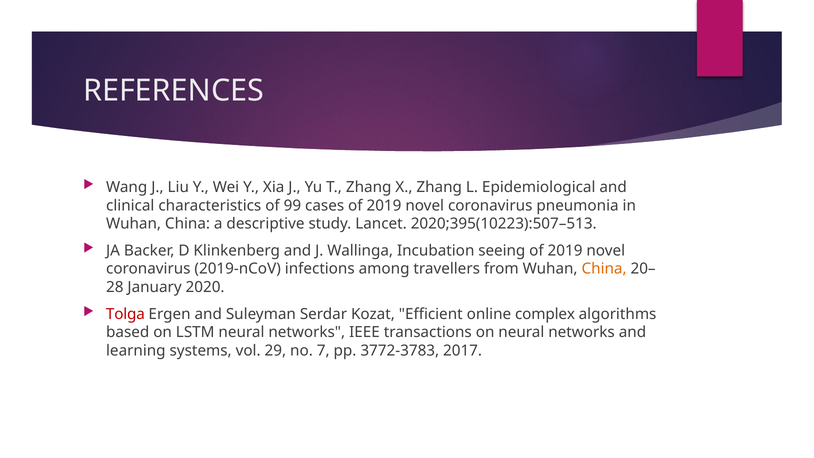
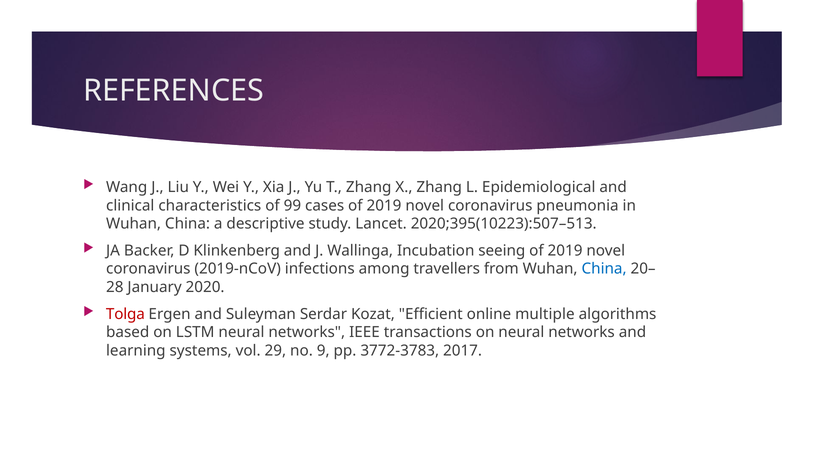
China at (604, 269) colour: orange -> blue
complex: complex -> multiple
7: 7 -> 9
